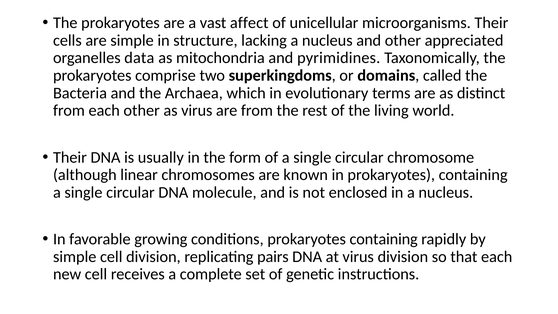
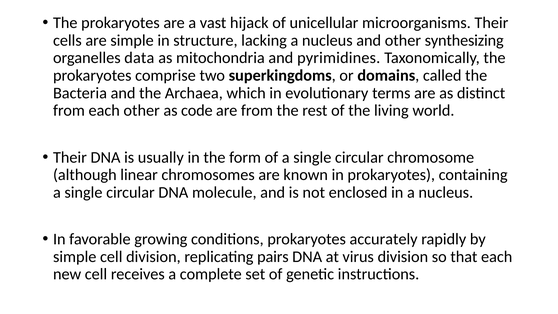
affect: affect -> hijack
appreciated: appreciated -> synthesizing
as virus: virus -> code
conditions prokaryotes containing: containing -> accurately
